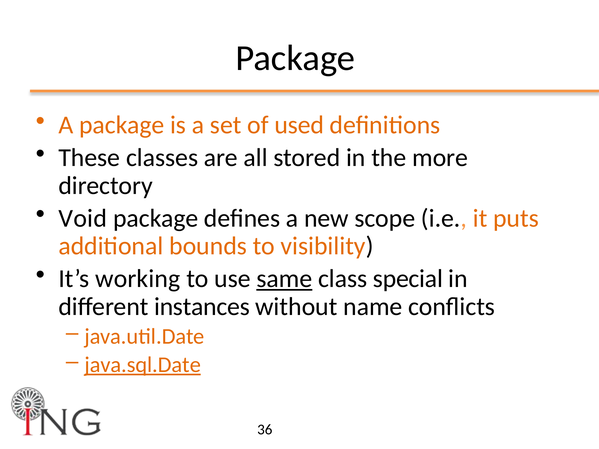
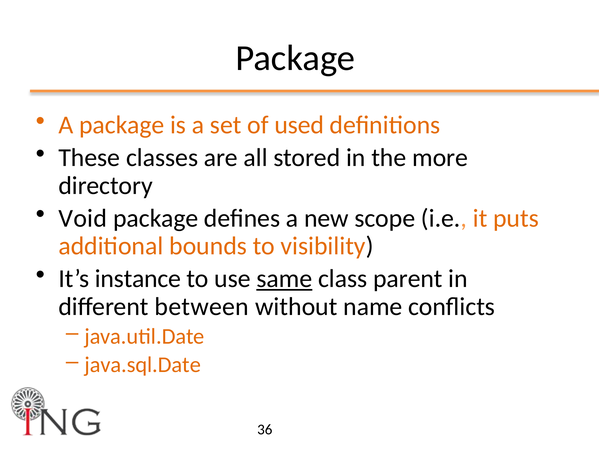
working: working -> instance
special: special -> parent
instances: instances -> between
java.sql.Date underline: present -> none
